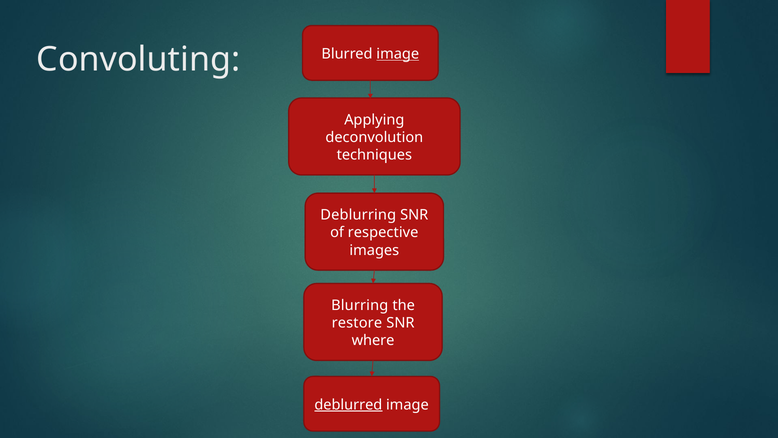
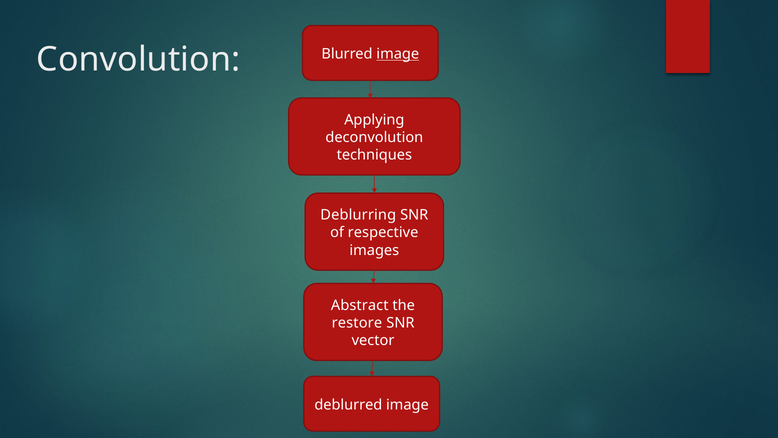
Convoluting: Convoluting -> Convolution
Blurring: Blurring -> Abstract
where: where -> vector
deblurred underline: present -> none
